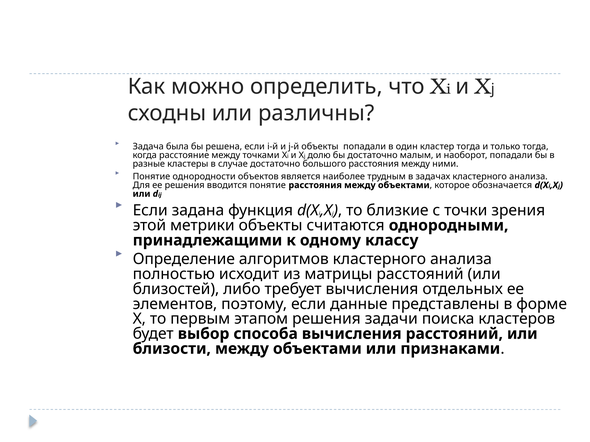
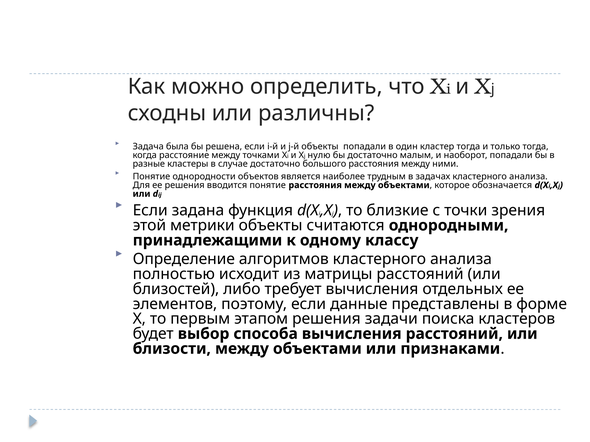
долю: долю -> нулю
